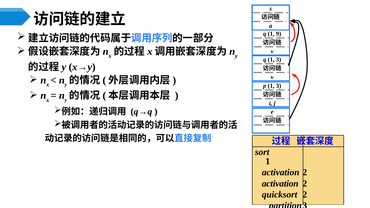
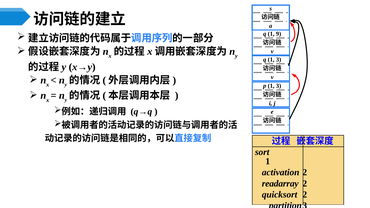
activation at (280, 184): activation -> readarray
